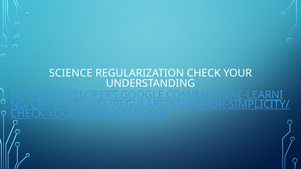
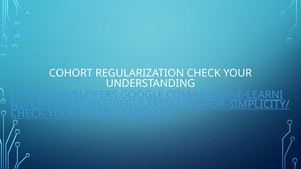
SCIENCE: SCIENCE -> COHORT
